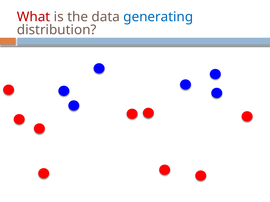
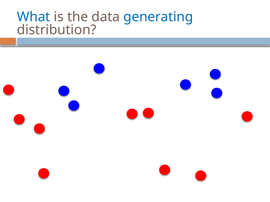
What colour: red -> blue
